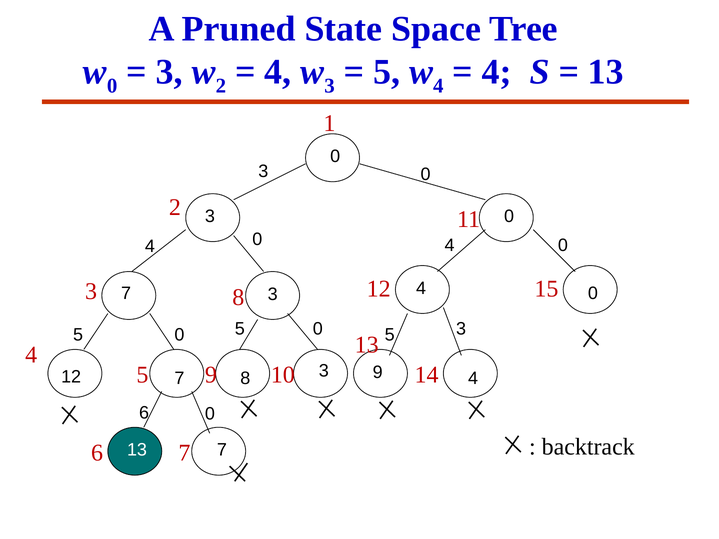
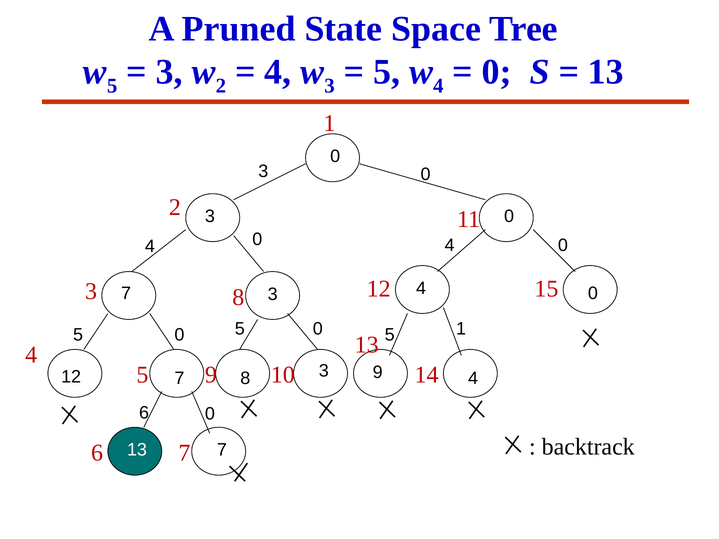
0 at (112, 86): 0 -> 5
4 at (497, 72): 4 -> 0
3 at (461, 329): 3 -> 1
